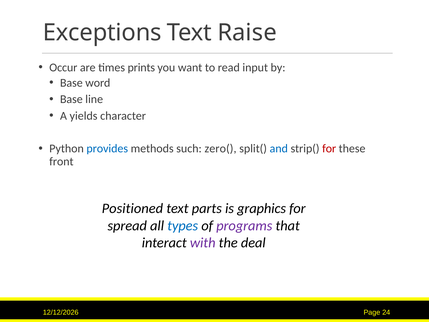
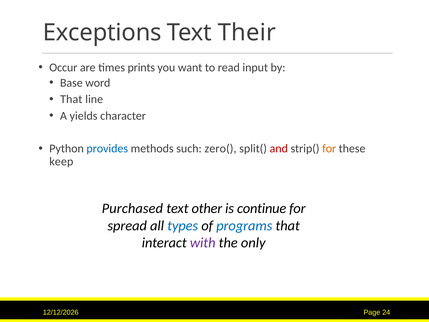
Raise: Raise -> Their
Base at (71, 99): Base -> That
and colour: blue -> red
for at (329, 149) colour: red -> orange
front: front -> keep
Positioned: Positioned -> Purchased
parts: parts -> other
graphics: graphics -> continue
programs colour: purple -> blue
deal: deal -> only
